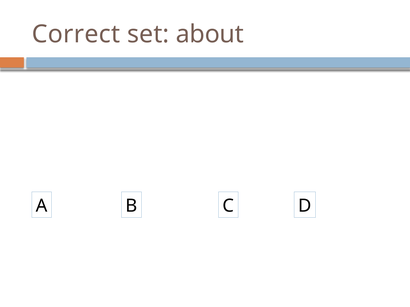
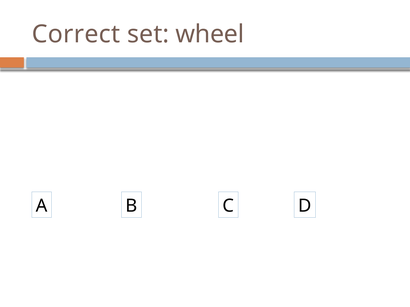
about: about -> wheel
